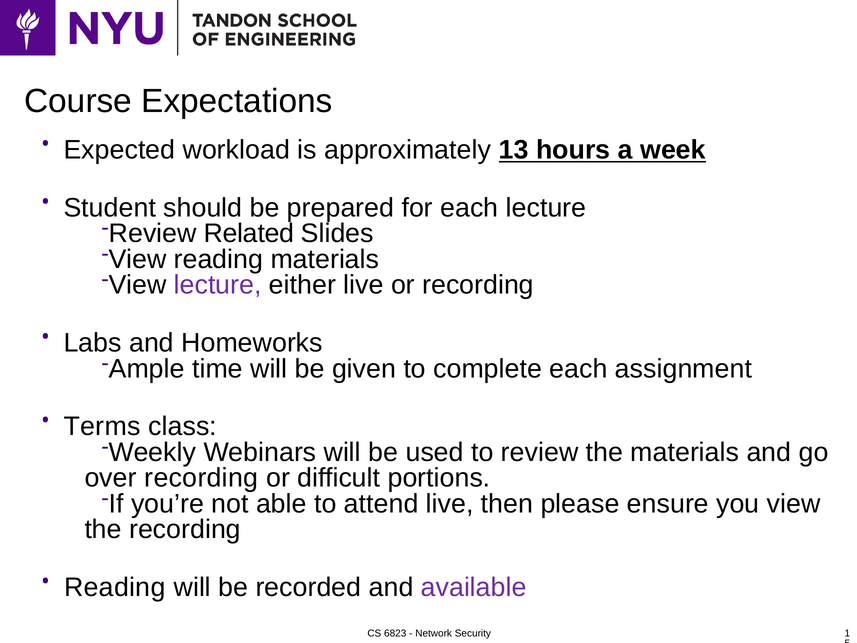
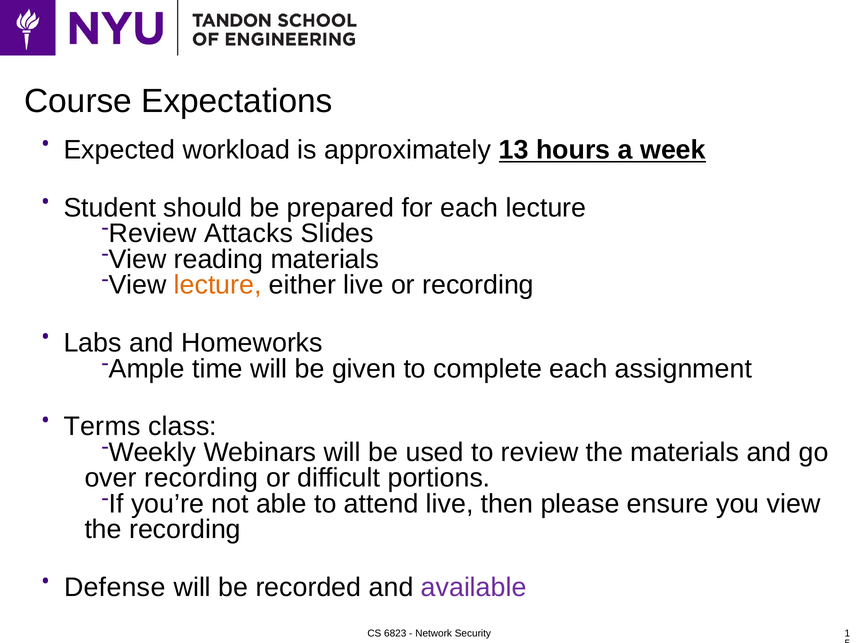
Related: Related -> Attacks
lecture at (218, 285) colour: purple -> orange
Reading at (115, 587): Reading -> Defense
